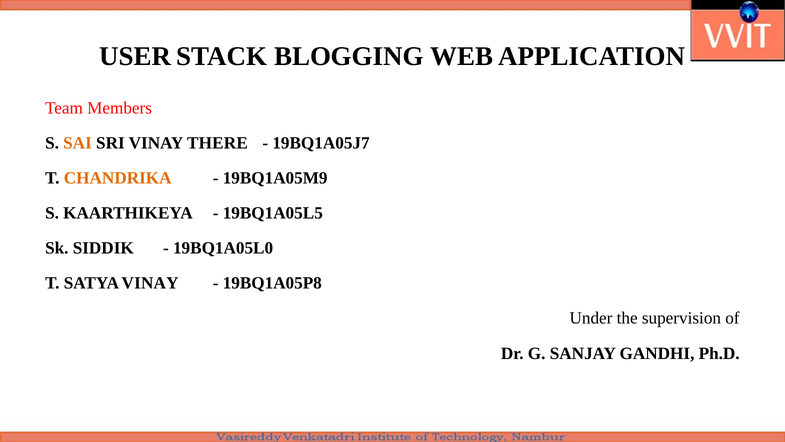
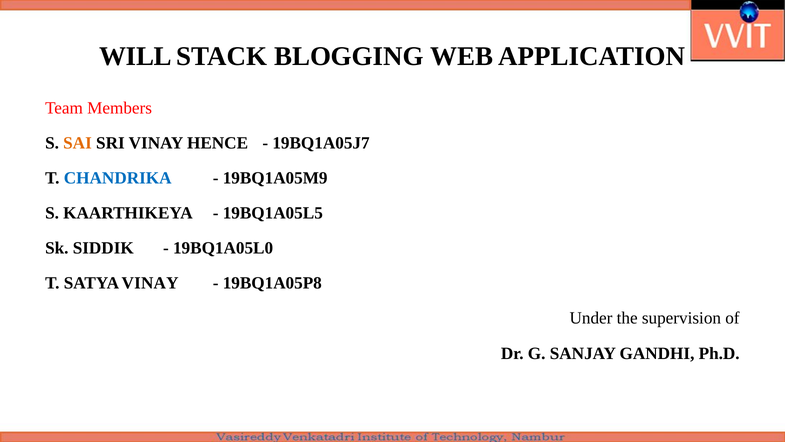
USER: USER -> WILL
THERE: THERE -> HENCE
CHANDRIKA colour: orange -> blue
